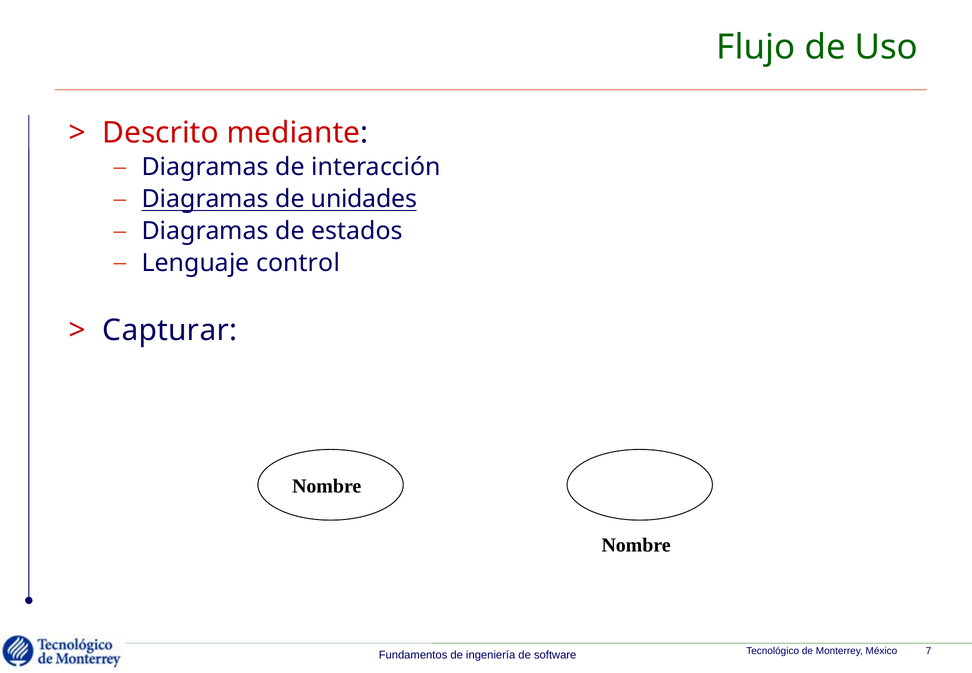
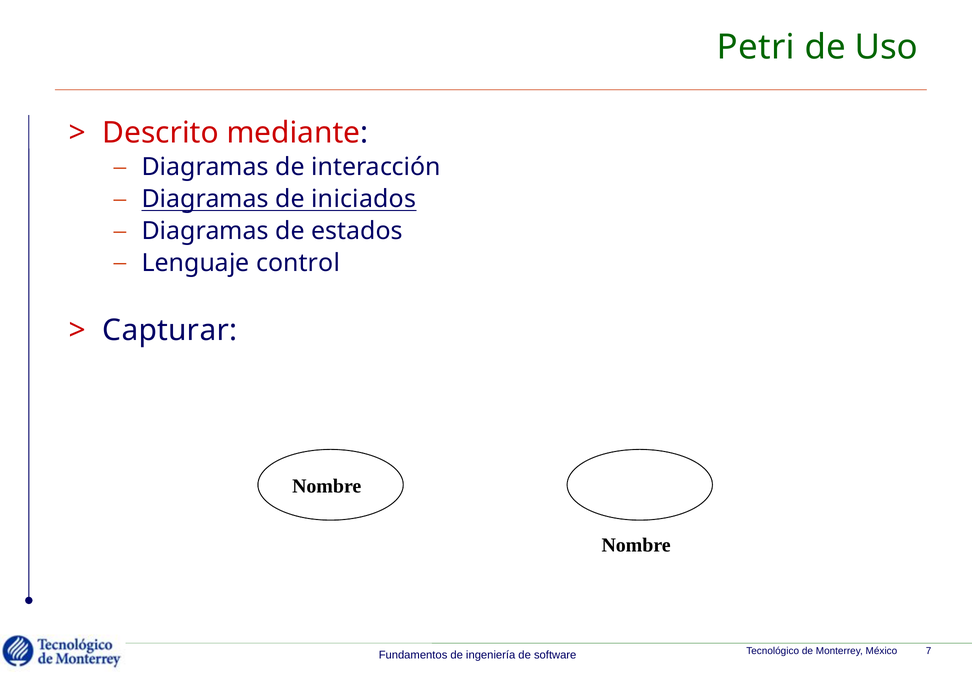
Flujo: Flujo -> Petri
unidades: unidades -> iniciados
